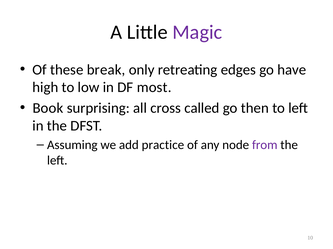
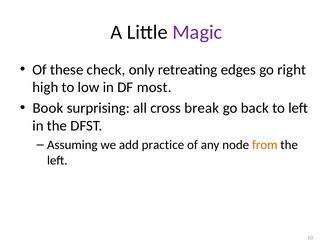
break: break -> check
have: have -> right
called: called -> break
then: then -> back
from colour: purple -> orange
